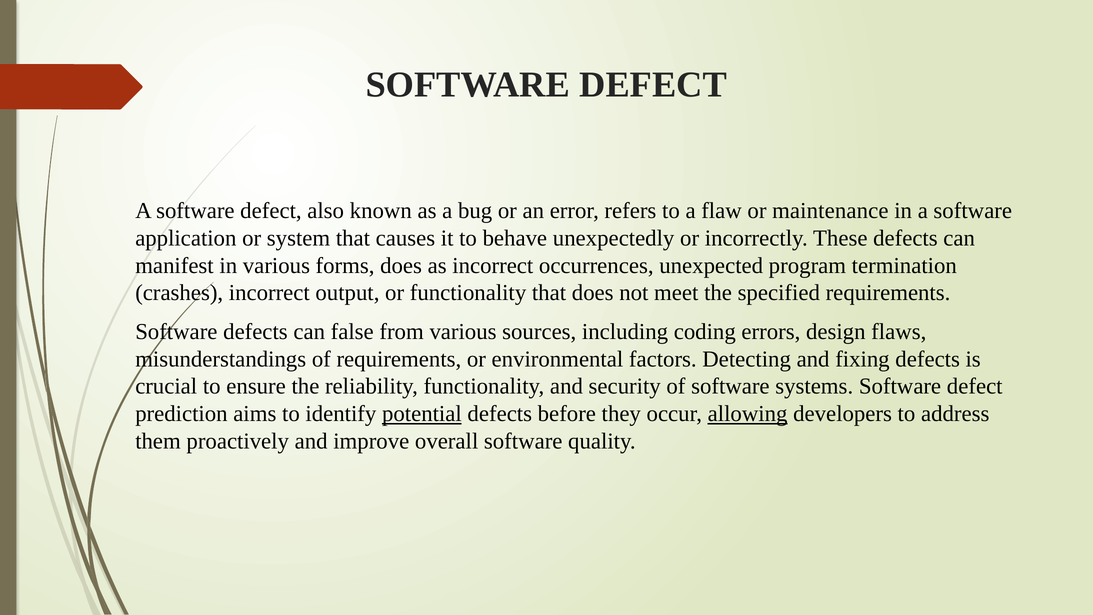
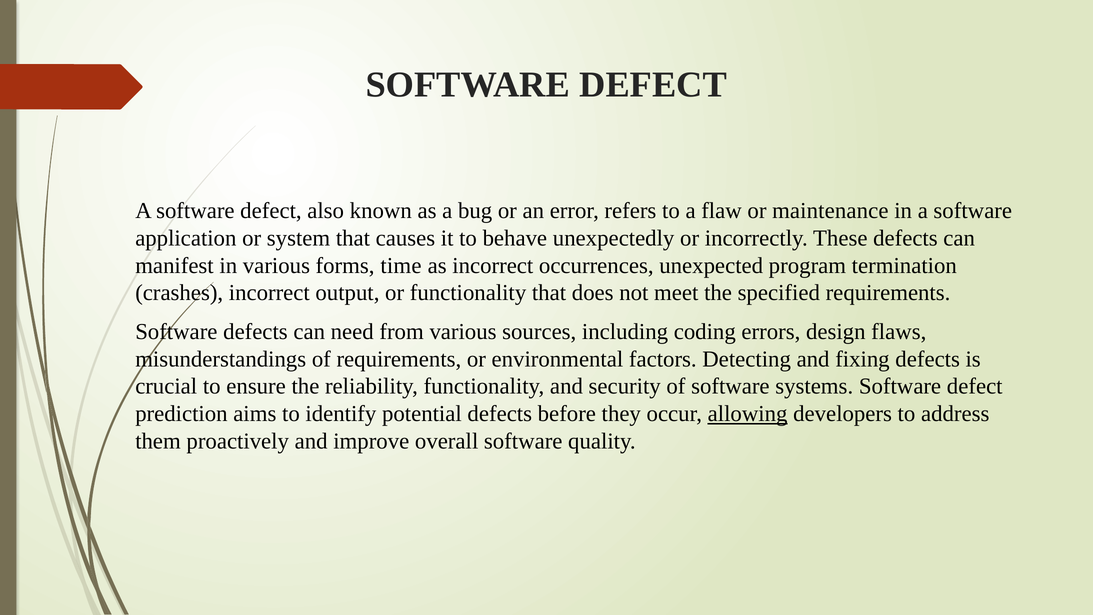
forms does: does -> time
false: false -> need
potential underline: present -> none
